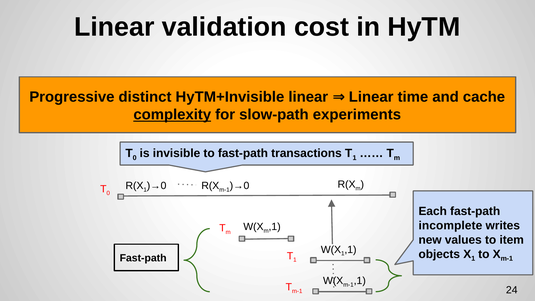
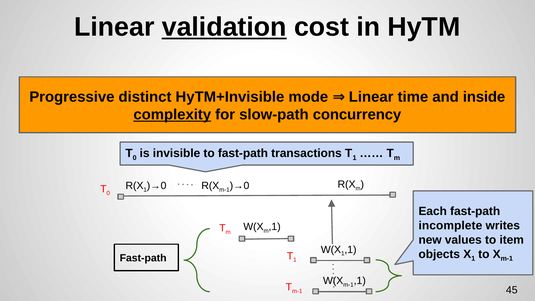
validation underline: none -> present
HyTM+Invisible linear: linear -> mode
cache: cache -> inside
experiments: experiments -> concurrency
24: 24 -> 45
